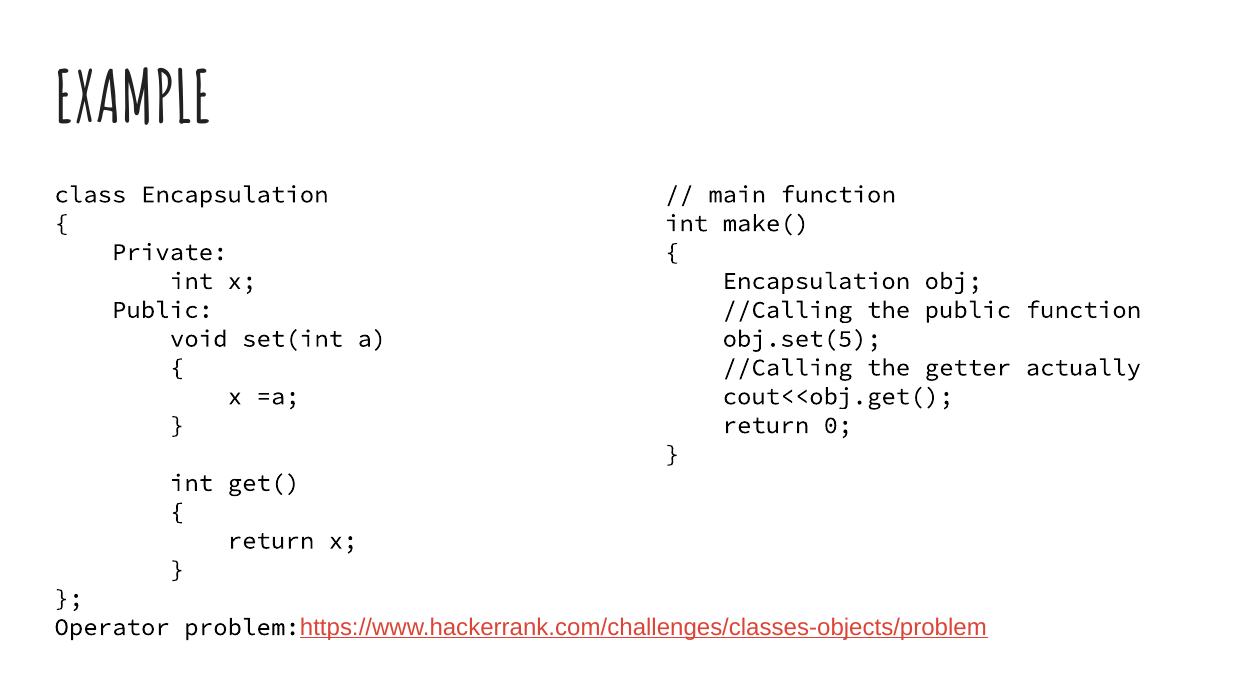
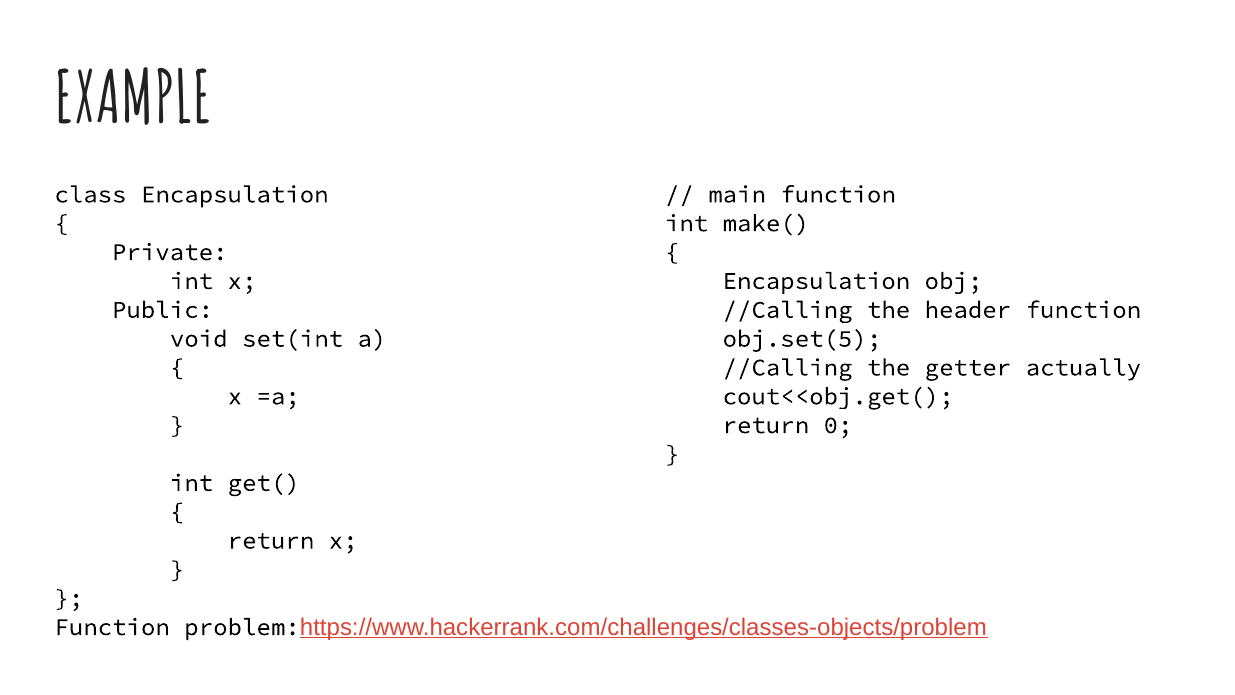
the public: public -> header
Operator at (112, 627): Operator -> Function
